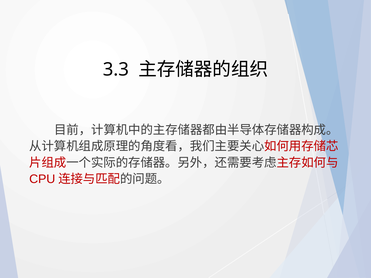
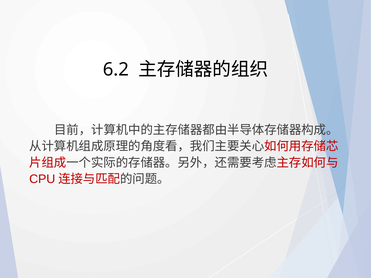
3.3: 3.3 -> 6.2
